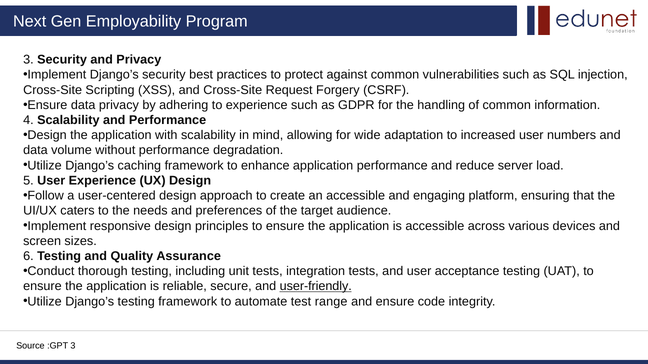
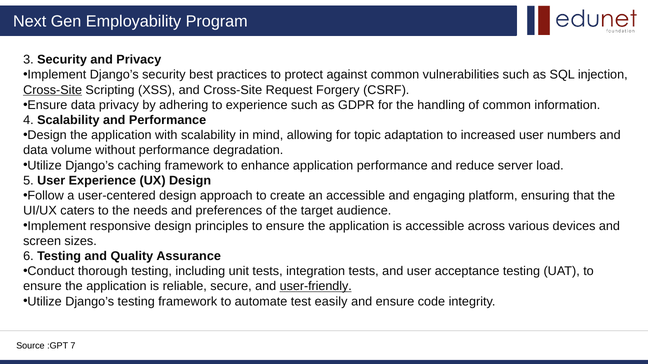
Cross-Site at (53, 90) underline: none -> present
wide: wide -> topic
range: range -> easily
:GPT 3: 3 -> 7
